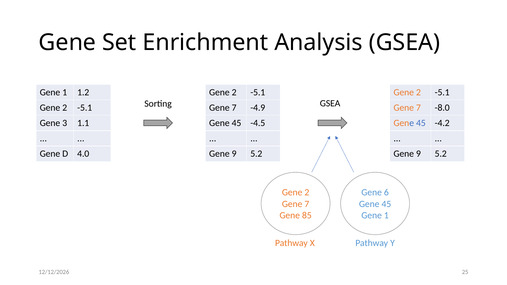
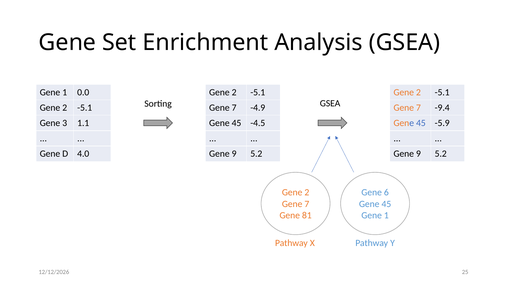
1.2: 1.2 -> 0.0
-8.0: -8.0 -> -9.4
-4.2: -4.2 -> -5.9
85: 85 -> 81
